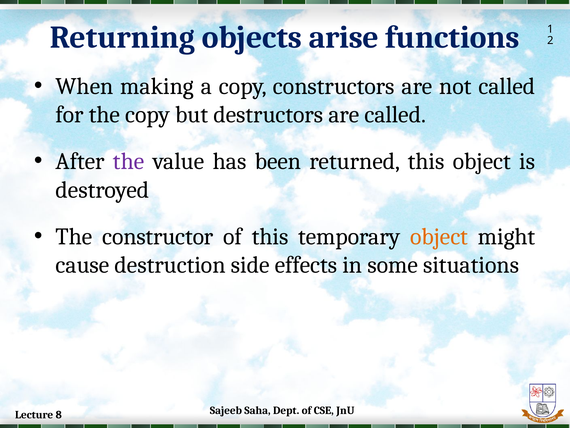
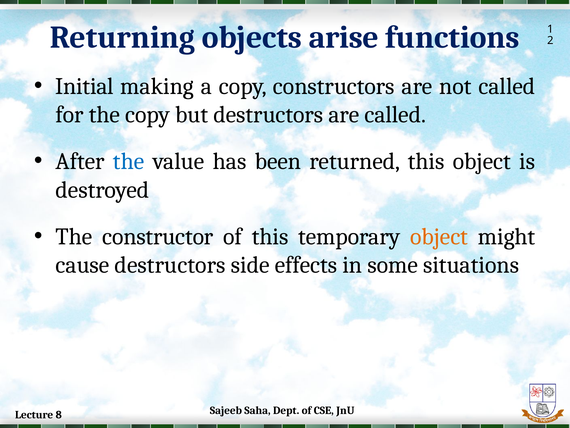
When: When -> Initial
the at (129, 161) colour: purple -> blue
cause destruction: destruction -> destructors
